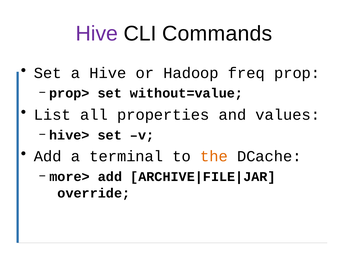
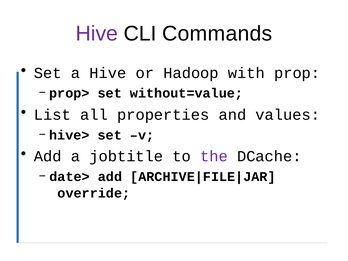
freq: freq -> with
terminal: terminal -> jobtitle
the colour: orange -> purple
more>: more> -> date>
